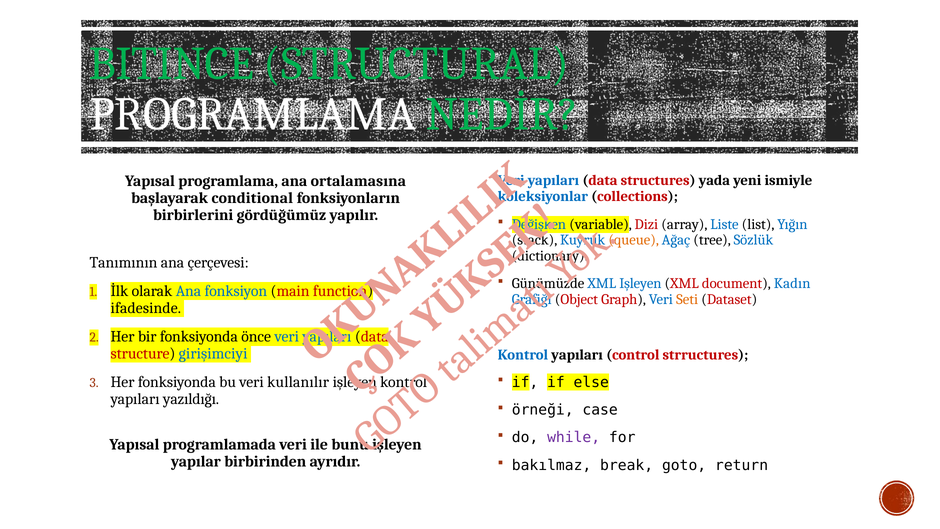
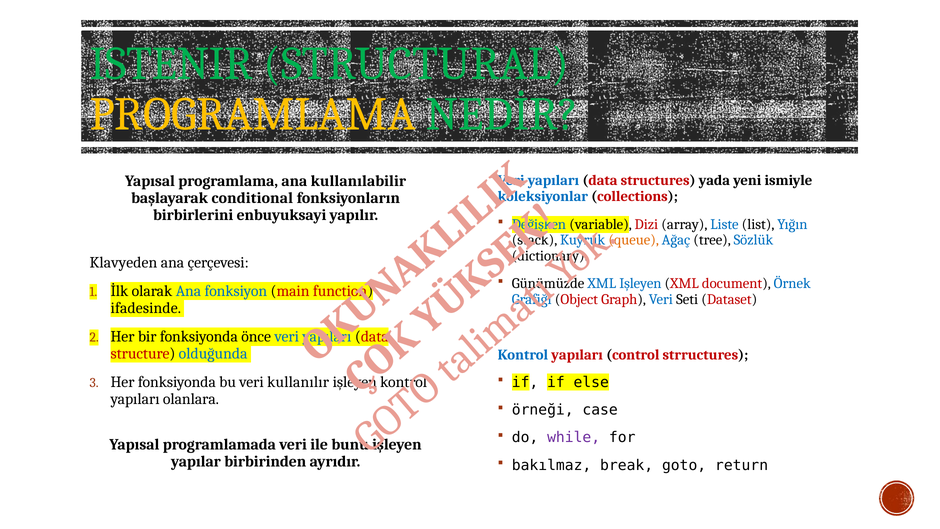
BITINCE: BITINCE -> ISTENIR
PROGRAMLAMA at (253, 114) colour: white -> yellow
ortalamasına: ortalamasına -> kullanılabilir
gördüğümüz: gördüğümüz -> enbuyuksayi
Tanımının: Tanımının -> Klavyeden
Kadın: Kadın -> Örnek
Seti colour: orange -> black
girişimciyi: girişimciyi -> olduğunda
yapıları at (577, 355) colour: black -> red
yazıldığı: yazıldığı -> olanlara
